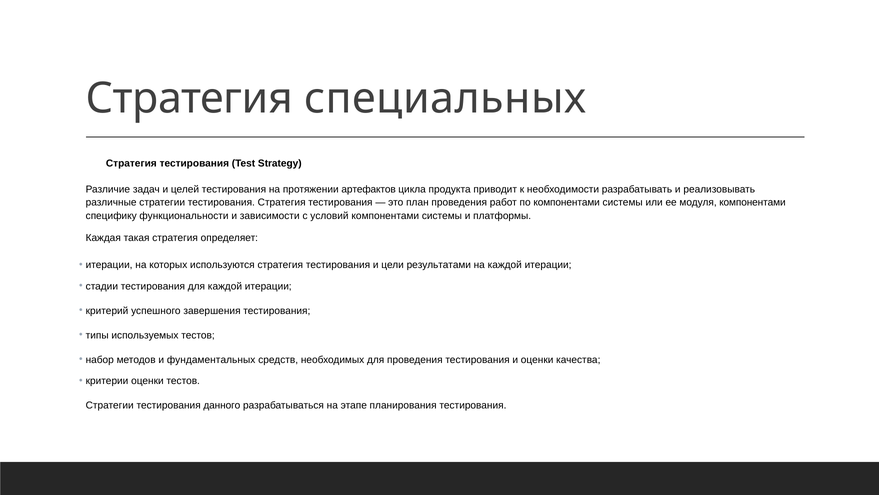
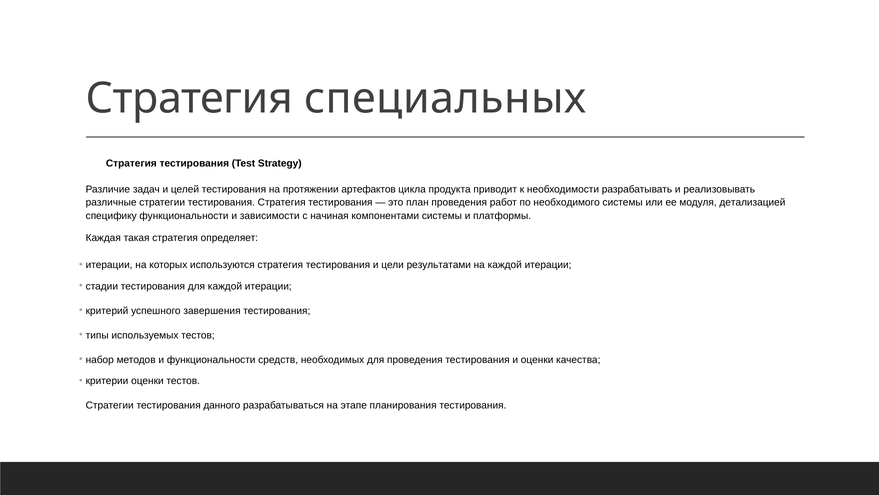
по компонентами: компонентами -> необходимого
модуля компонентами: компонентами -> детализацией
условий: условий -> начиная
и фундаментальных: фундаментальных -> функциональности
